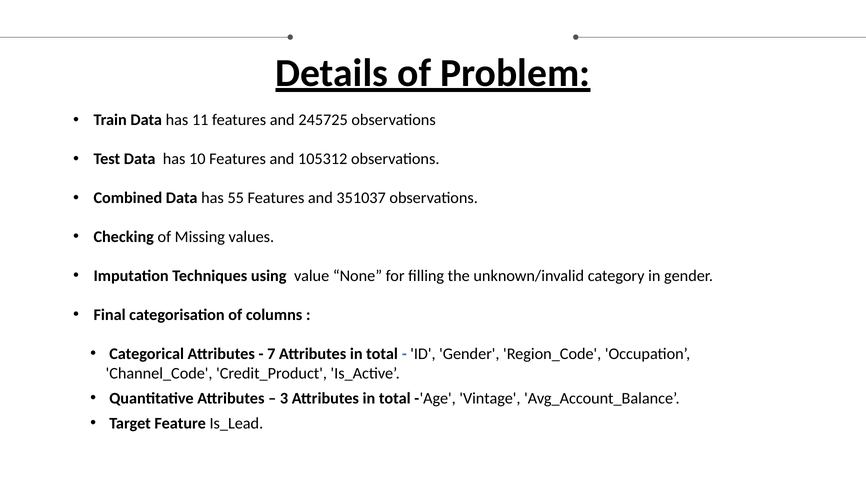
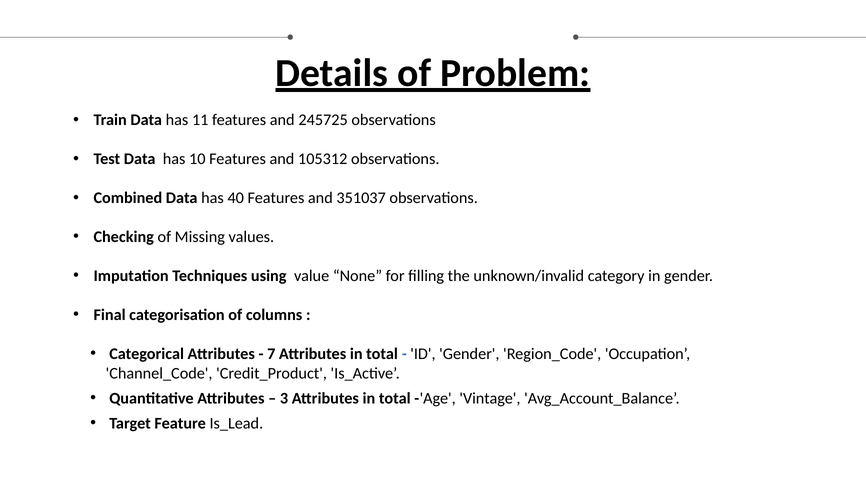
55: 55 -> 40
